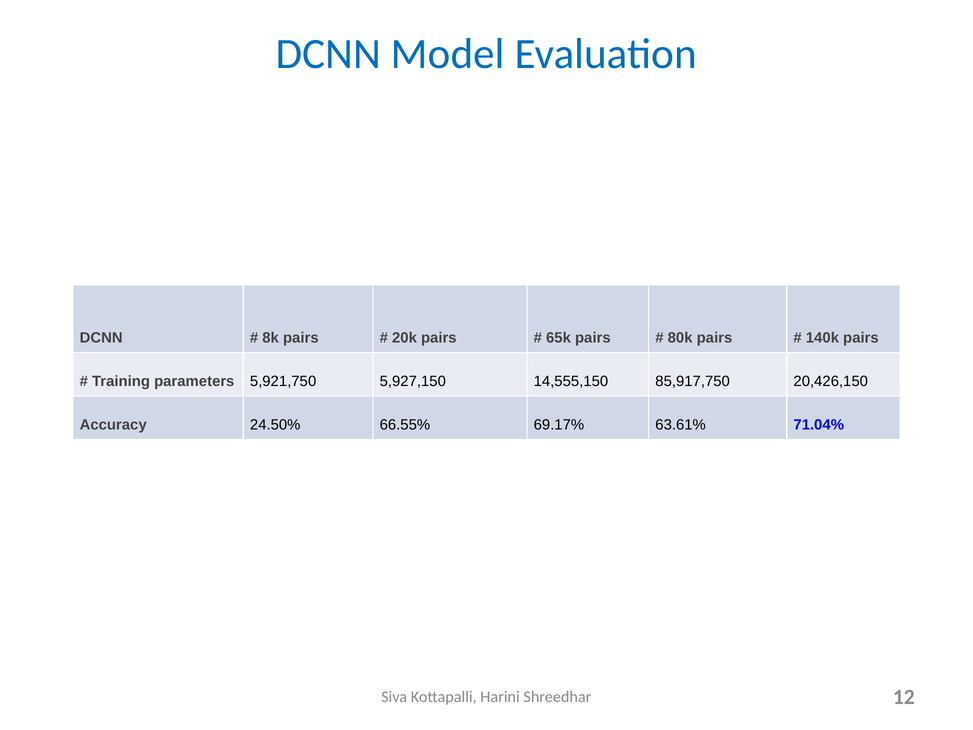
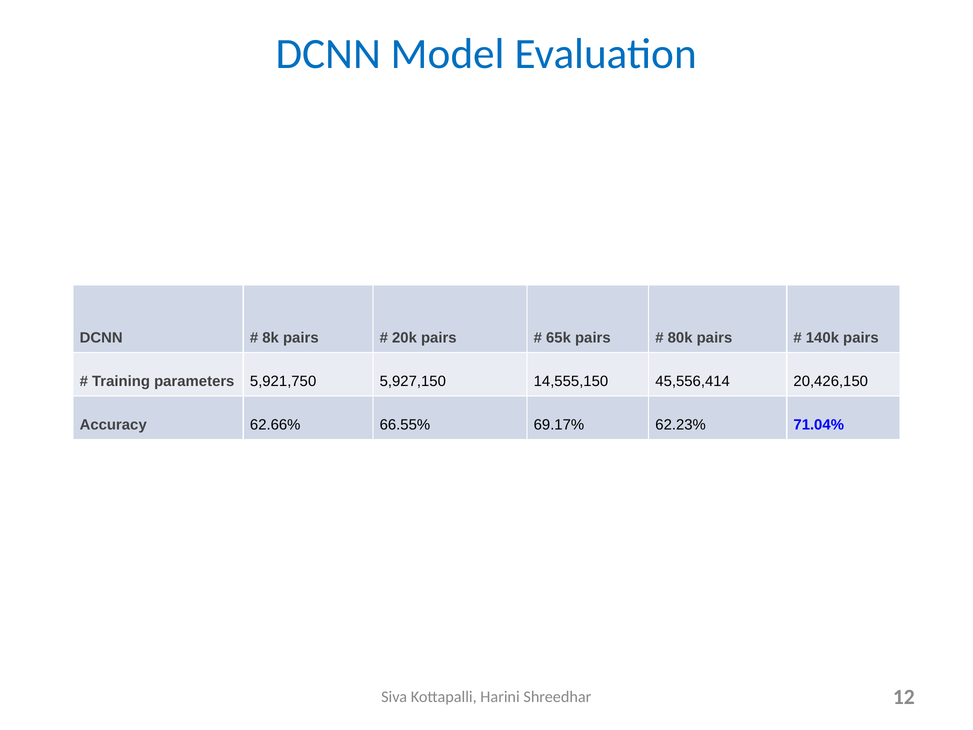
85,917,750: 85,917,750 -> 45,556,414
24.50%: 24.50% -> 62.66%
63.61%: 63.61% -> 62.23%
